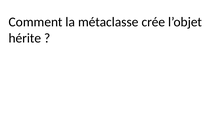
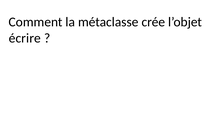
hérite: hérite -> écrire
